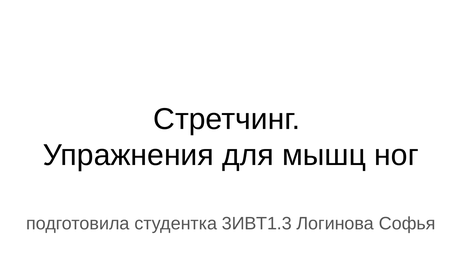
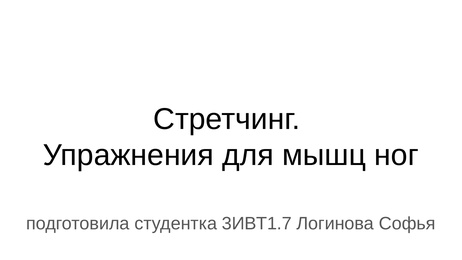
3ИВТ1.3: 3ИВТ1.3 -> 3ИВТ1.7
